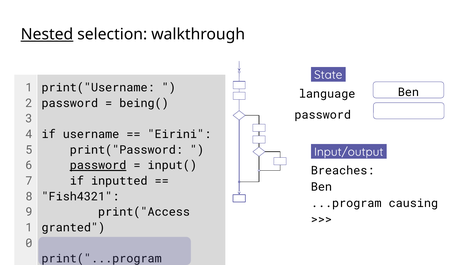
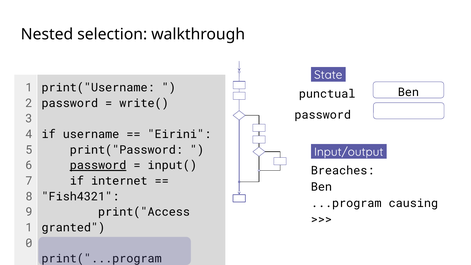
Nested underline: present -> none
language: language -> punctual
being(: being( -> write(
inputted: inputted -> internet
